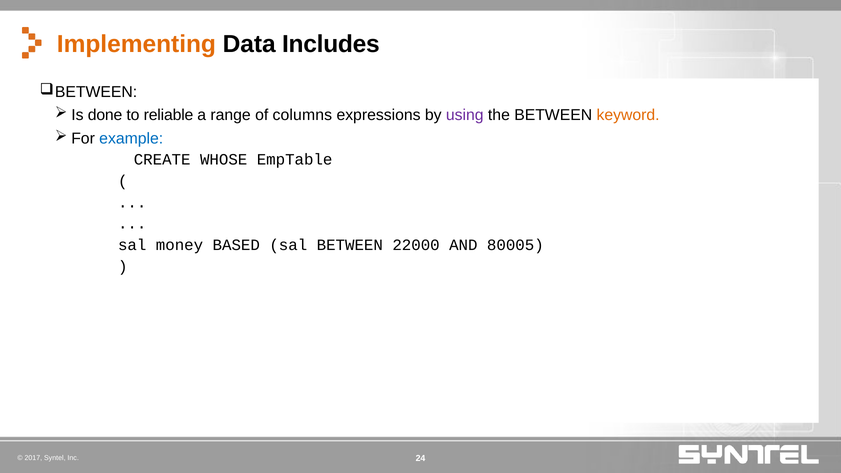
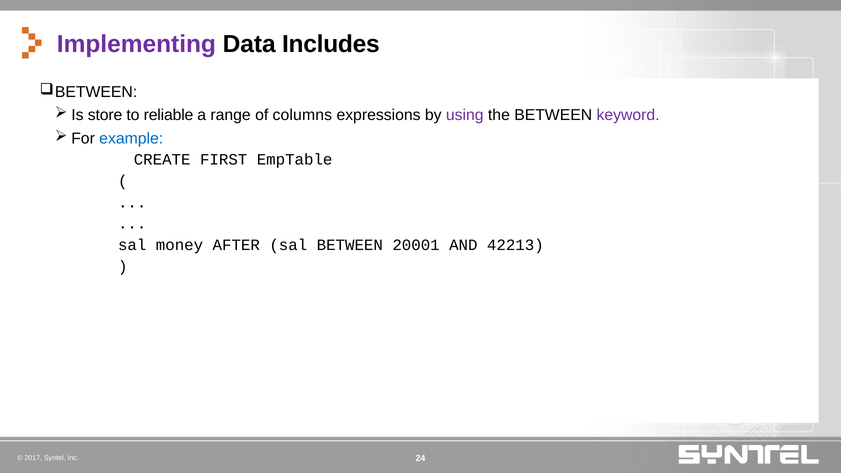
Implementing colour: orange -> purple
done: done -> store
keyword colour: orange -> purple
WHOSE: WHOSE -> FIRST
BASED: BASED -> AFTER
22000: 22000 -> 20001
80005: 80005 -> 42213
